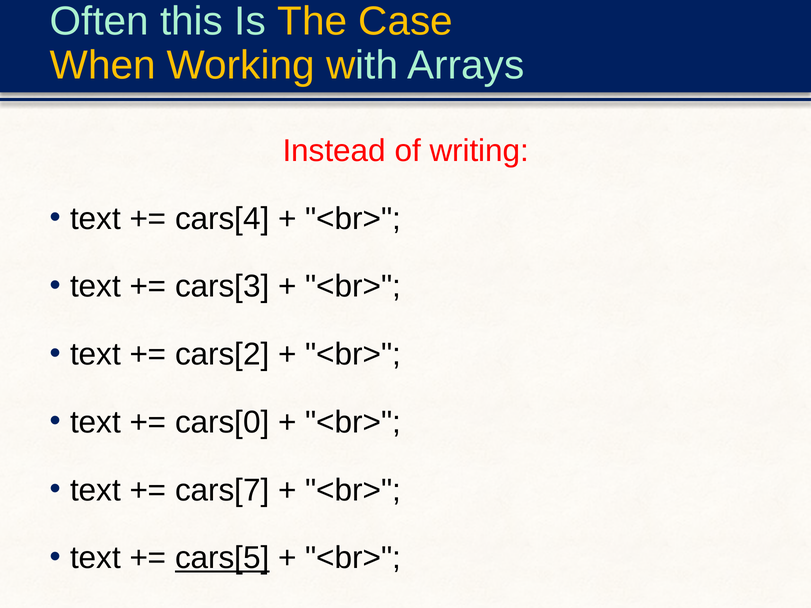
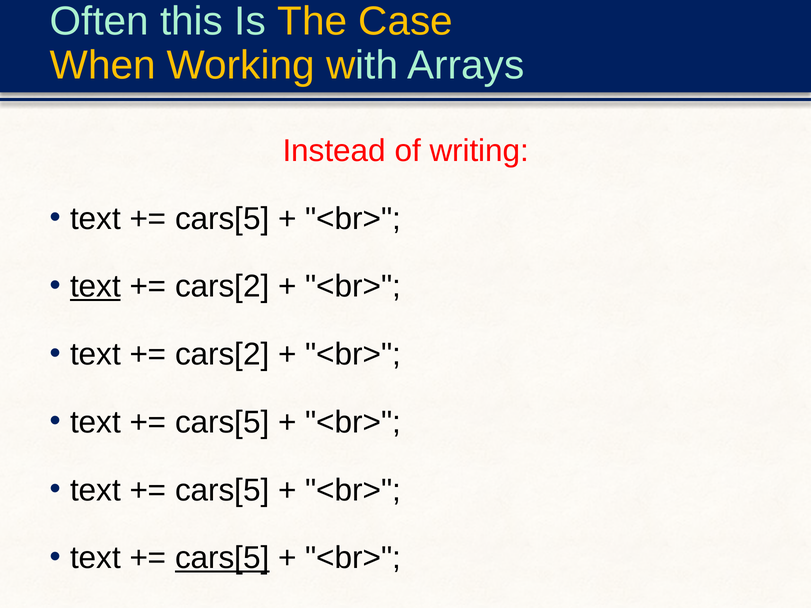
cars[4 at (222, 219): cars[4 -> cars[5
text at (95, 287) underline: none -> present
cars[3 at (222, 287): cars[3 -> cars[2
cars[0 at (222, 422): cars[0 -> cars[5
cars[7 at (222, 490): cars[7 -> cars[5
